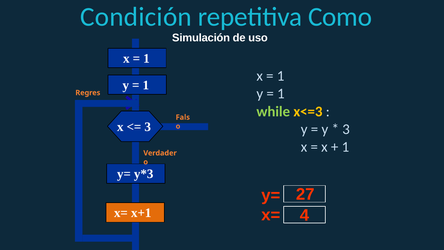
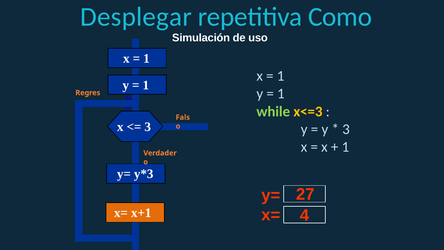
Condición: Condición -> Desplegar
